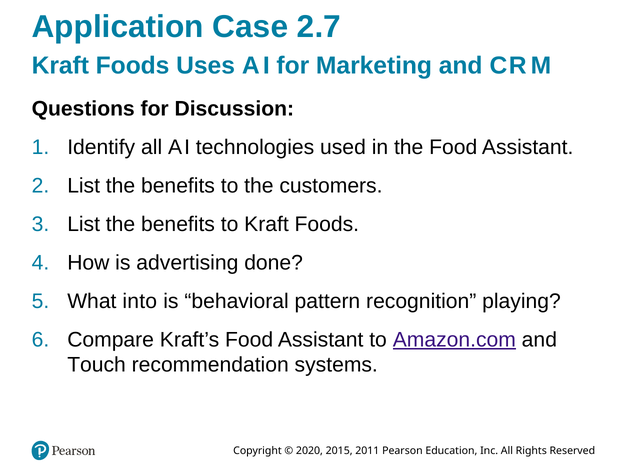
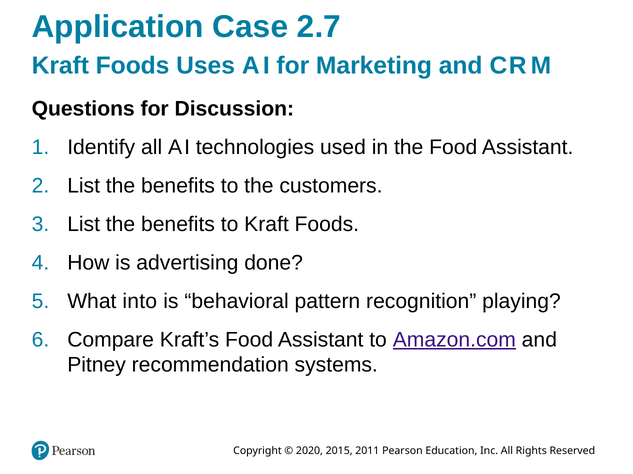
Touch: Touch -> Pitney
